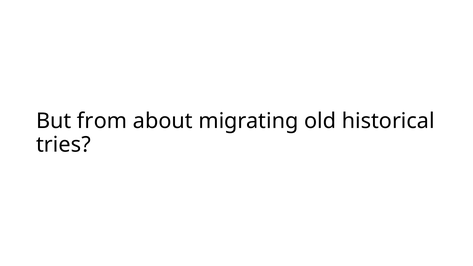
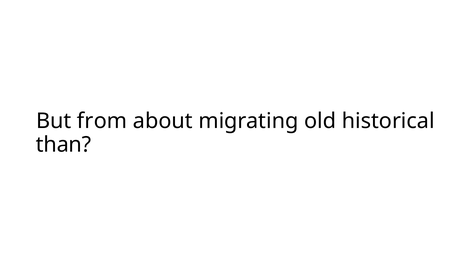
tries: tries -> than
